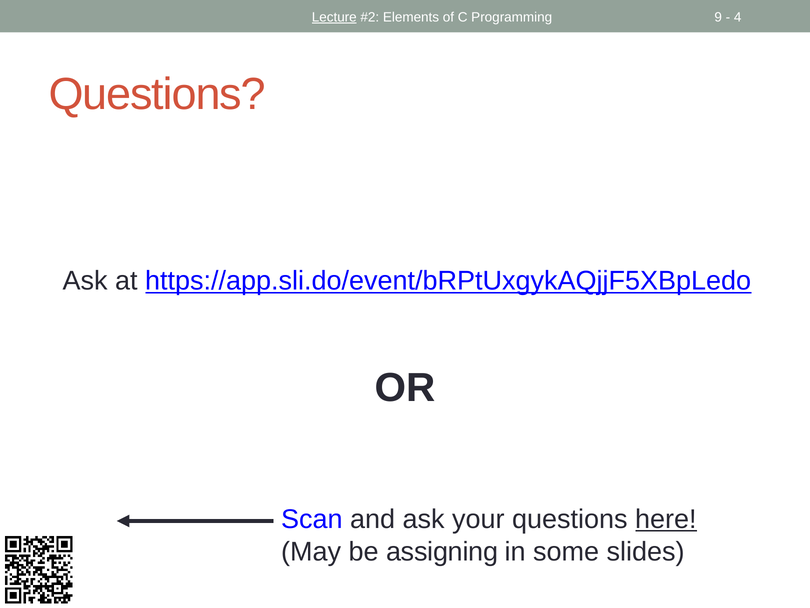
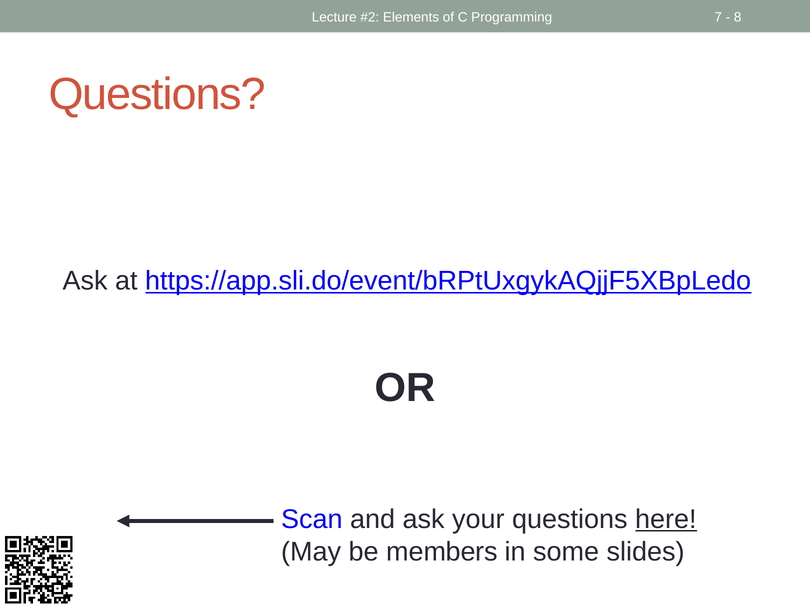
Lecture underline: present -> none
9: 9 -> 7
4: 4 -> 8
assigning: assigning -> members
